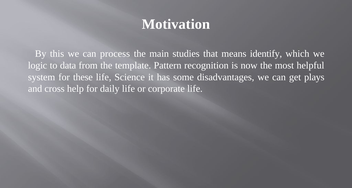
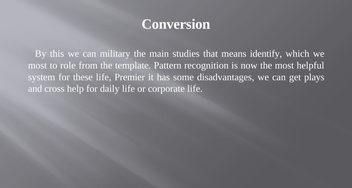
Motivation: Motivation -> Conversion
process: process -> military
logic at (38, 66): logic -> most
data: data -> role
Science: Science -> Premier
